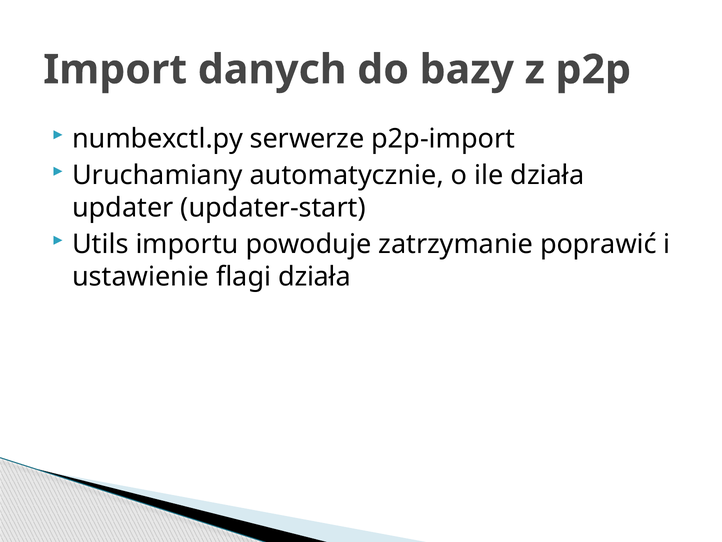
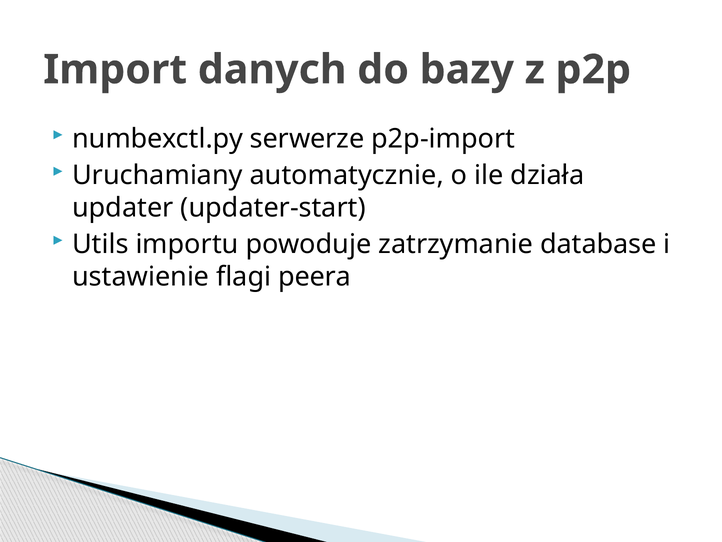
poprawić: poprawić -> database
flagi działa: działa -> peera
